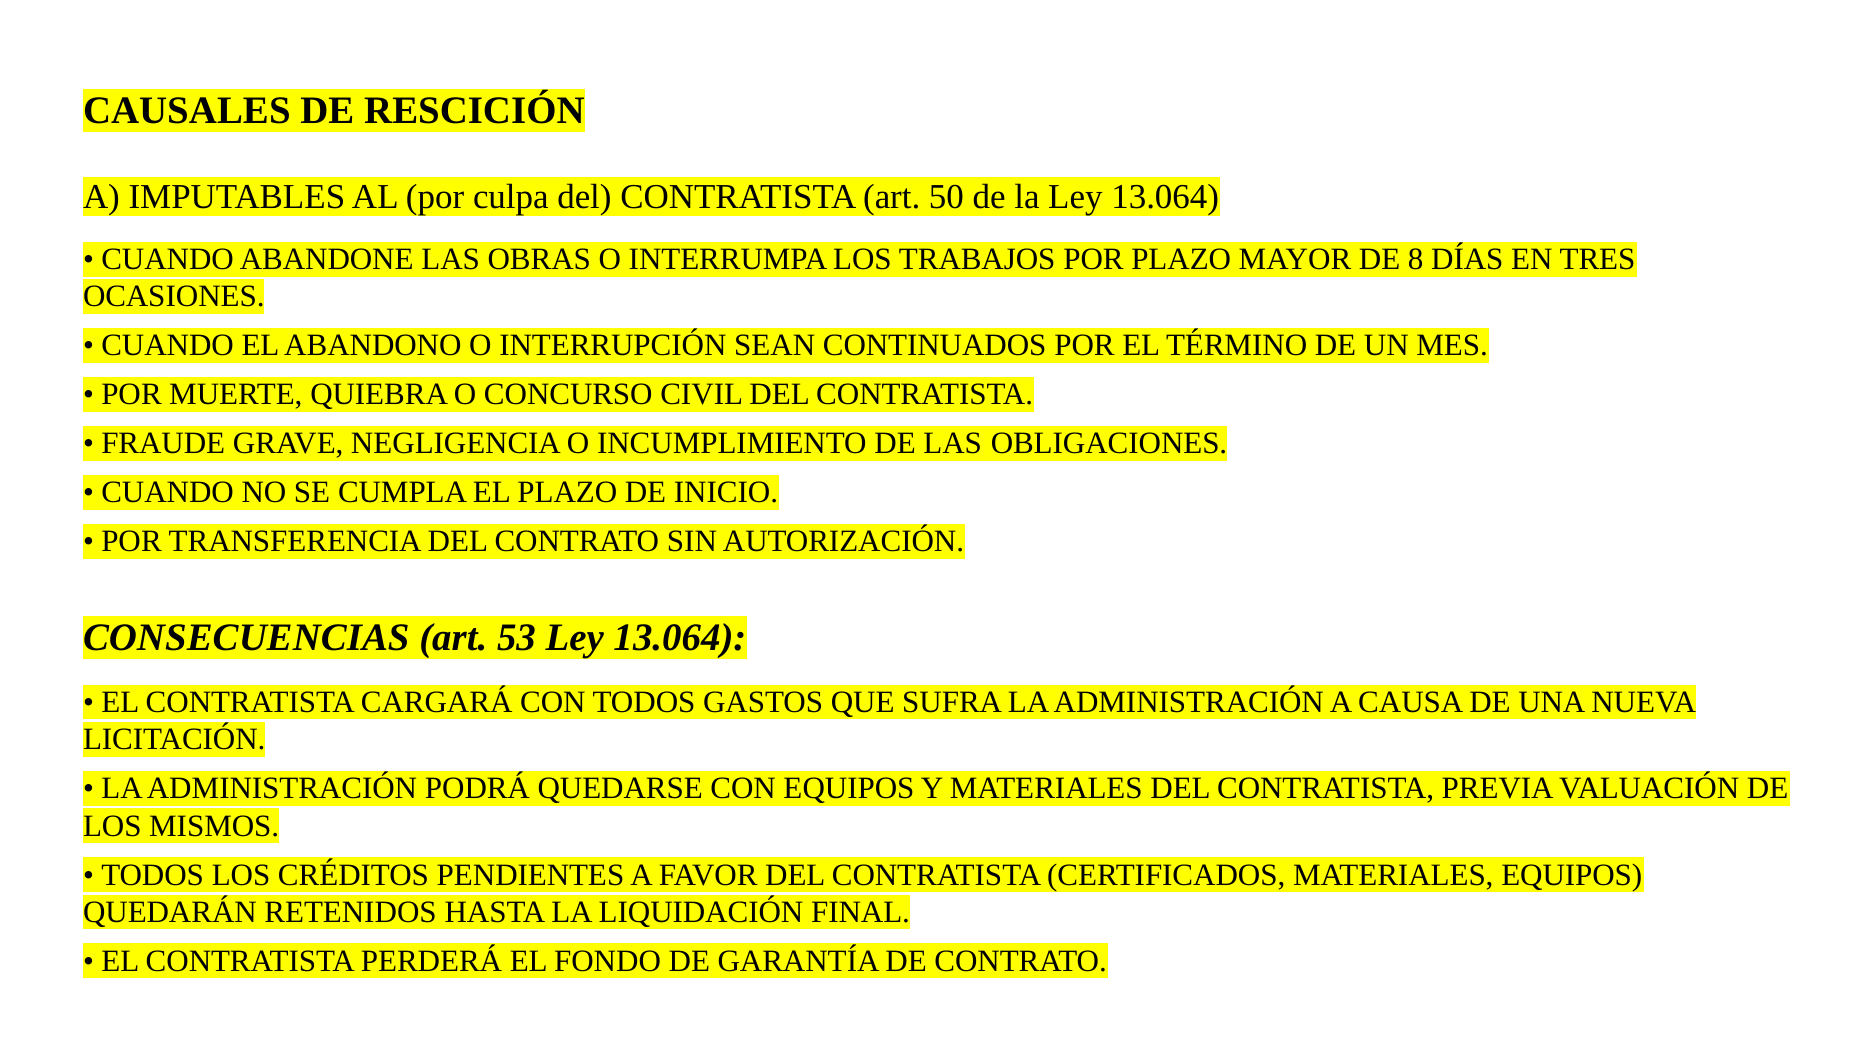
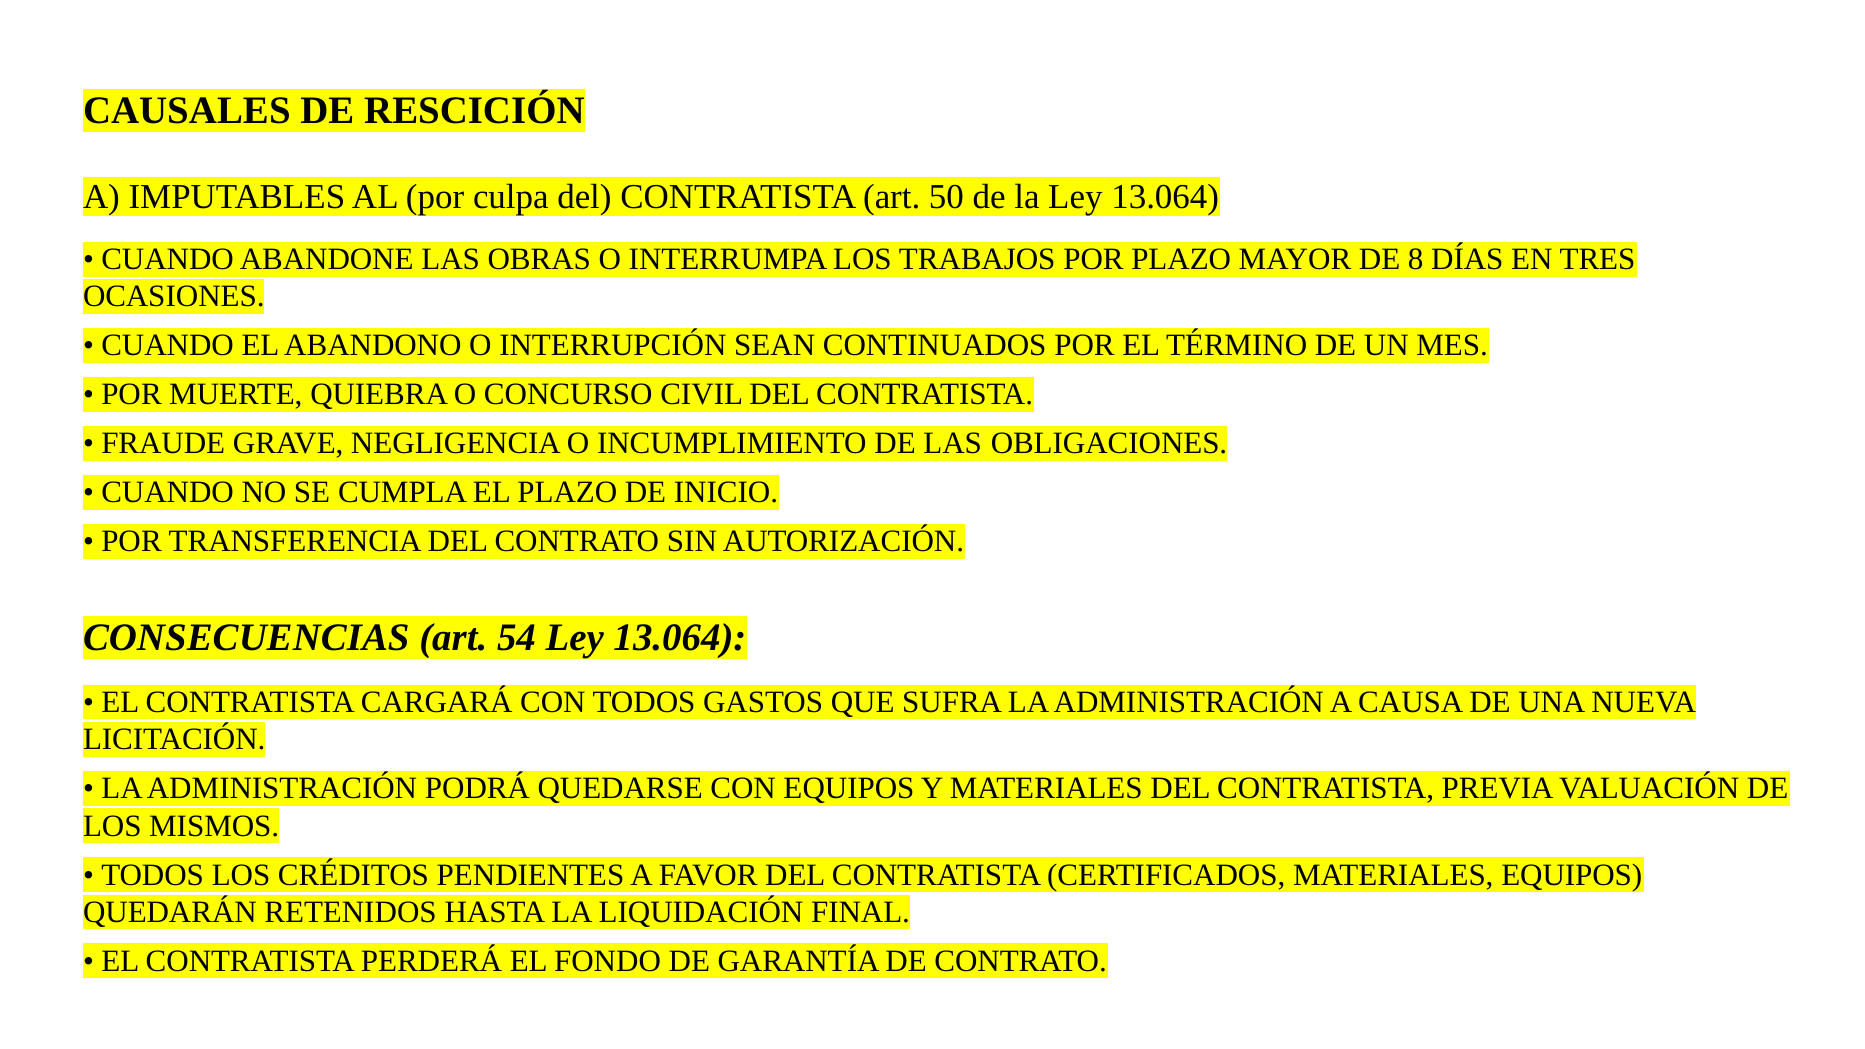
53: 53 -> 54
